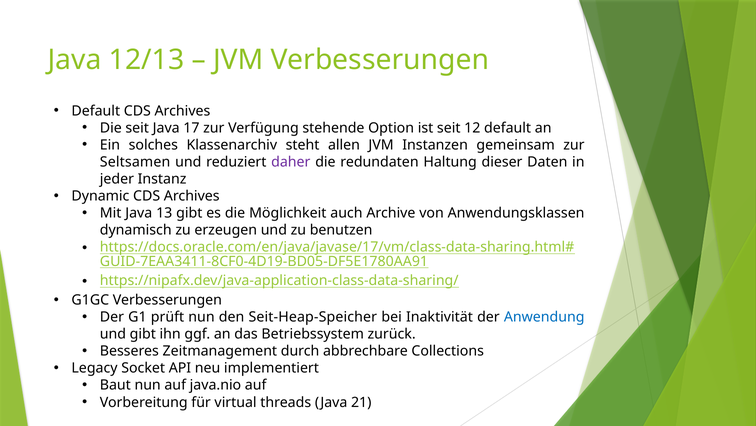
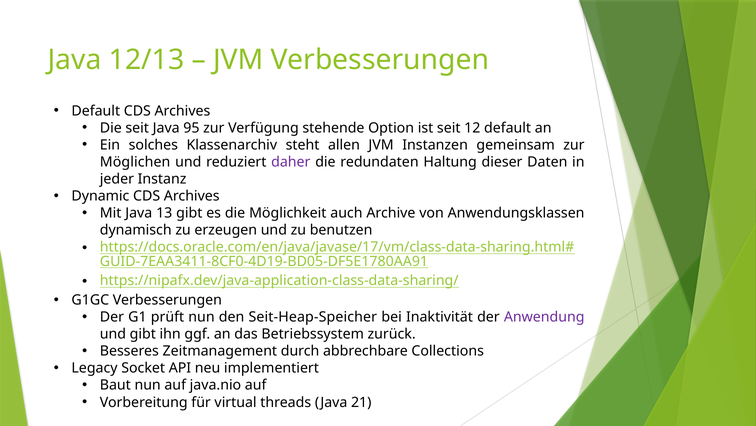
17: 17 -> 95
Seltsamen: Seltsamen -> Möglichen
Anwendung colour: blue -> purple
